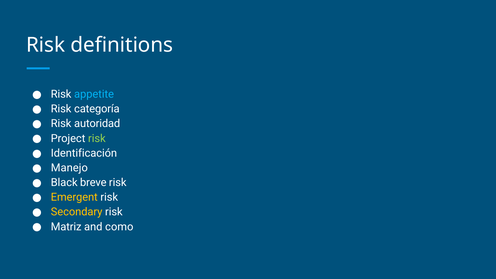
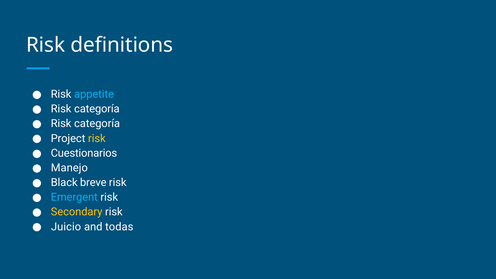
autoridad at (97, 124): autoridad -> categoría
risk at (97, 138) colour: light green -> yellow
Identificación: Identificación -> Cuestionarios
Emergent colour: yellow -> light blue
Matriz: Matriz -> Juicio
como: como -> todas
